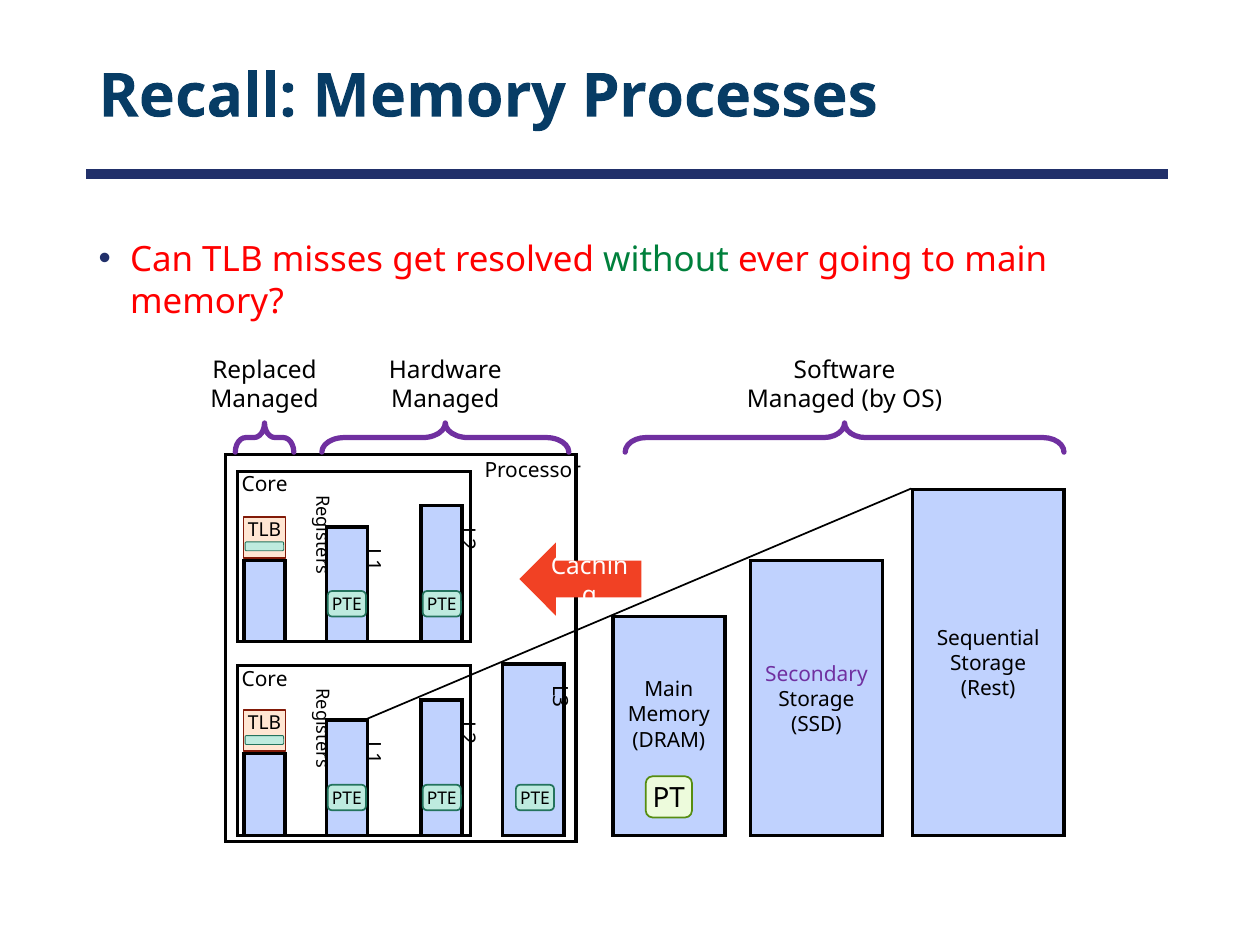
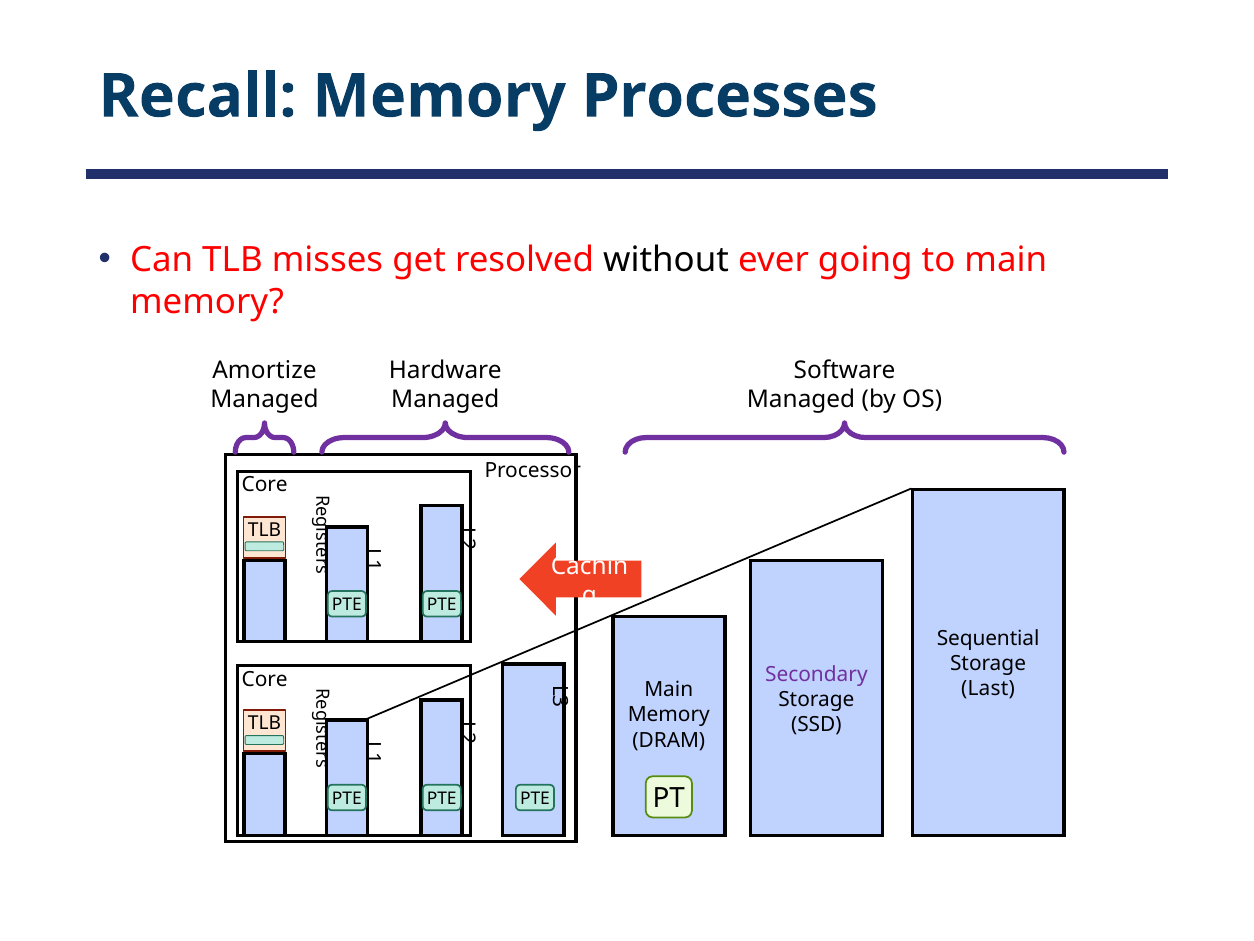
without colour: green -> black
Replaced: Replaced -> Amortize
Rest: Rest -> Last
